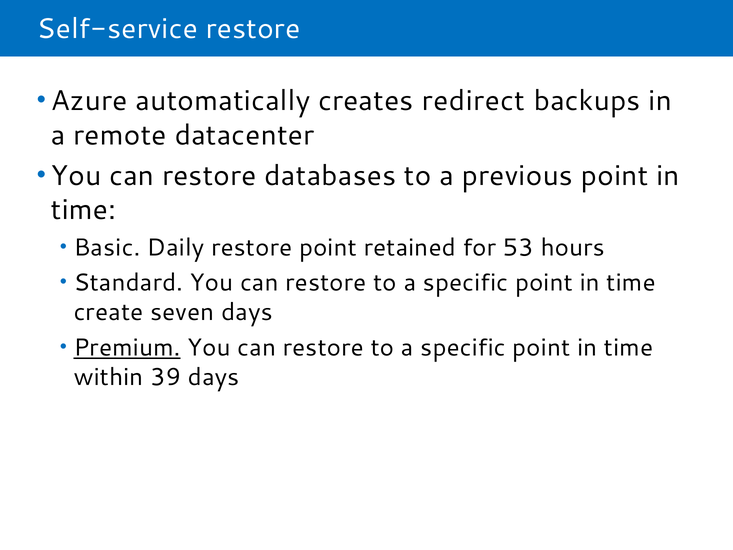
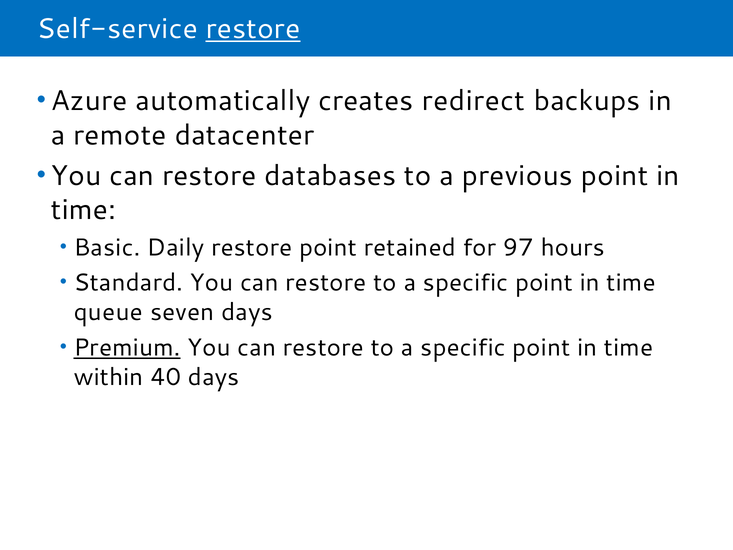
restore at (253, 29) underline: none -> present
53: 53 -> 97
create: create -> queue
39: 39 -> 40
